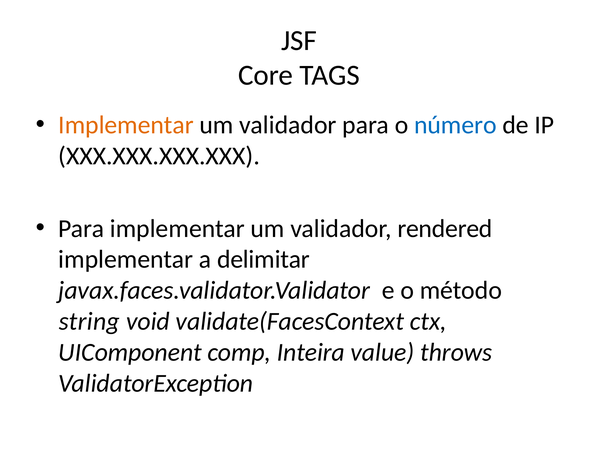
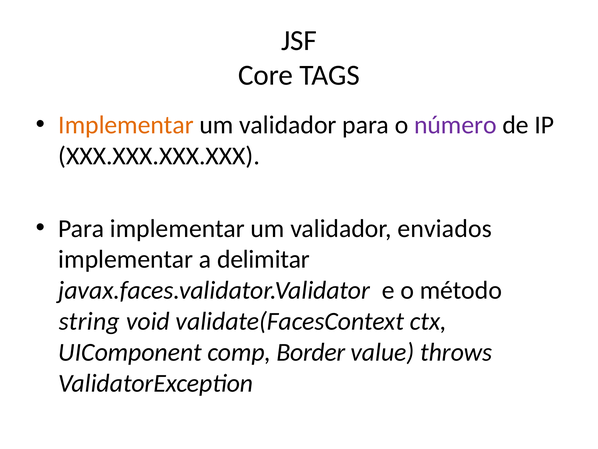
número colour: blue -> purple
rendered: rendered -> enviados
Inteira: Inteira -> Border
